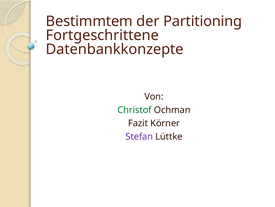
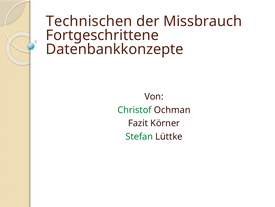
Bestimmtem: Bestimmtem -> Technischen
Partitioning: Partitioning -> Missbrauch
Stefan colour: purple -> green
